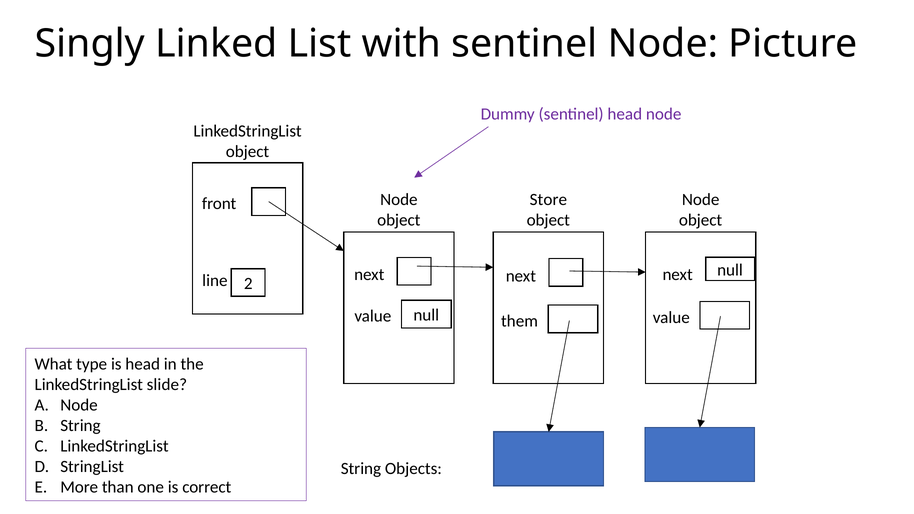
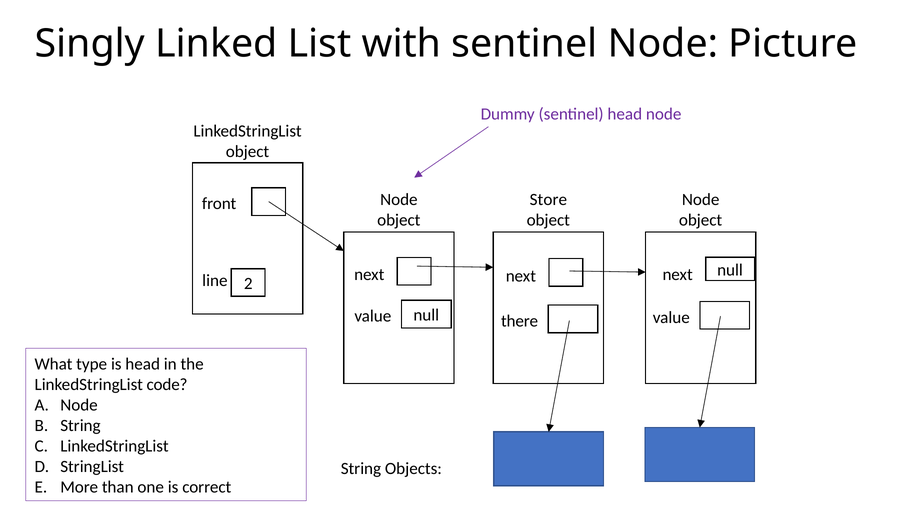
them: them -> there
slide: slide -> code
